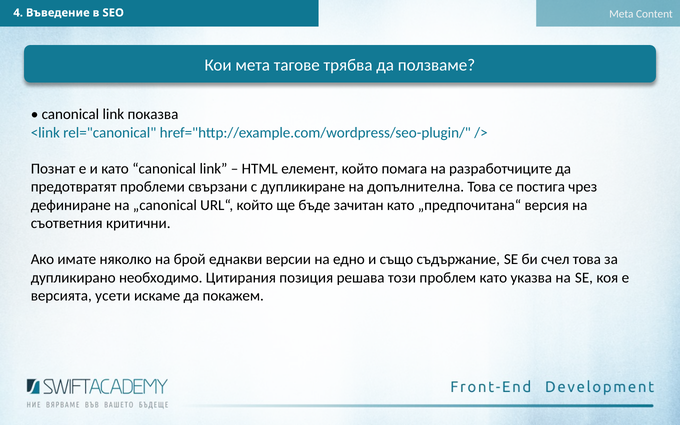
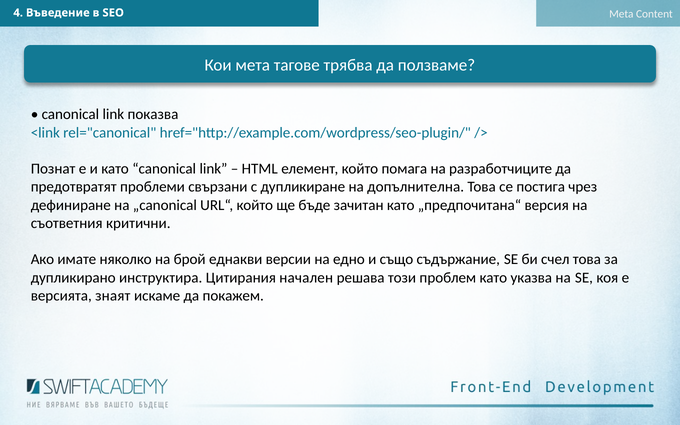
необходимо: необходимо -> инструктира
позиция: позиция -> начален
усети: усети -> знаят
